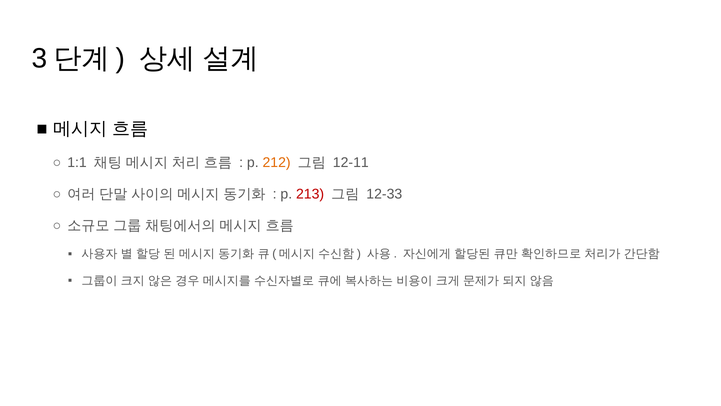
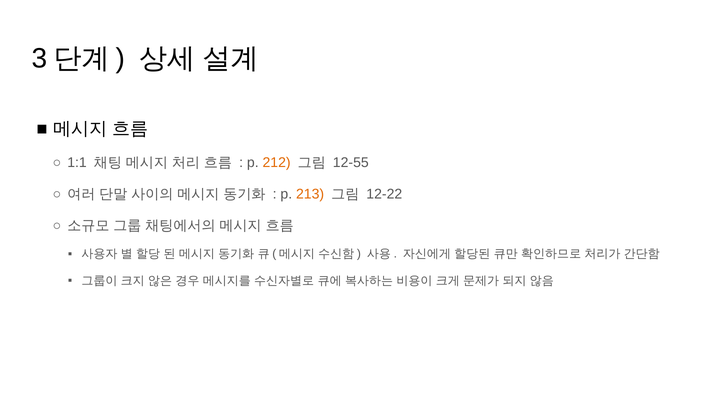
12-11: 12-11 -> 12-55
213 colour: red -> orange
12-33: 12-33 -> 12-22
